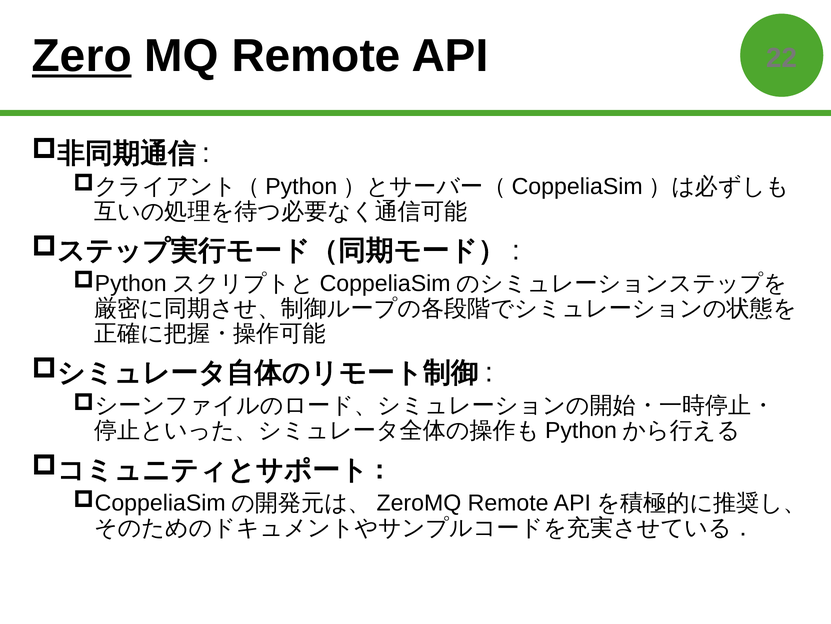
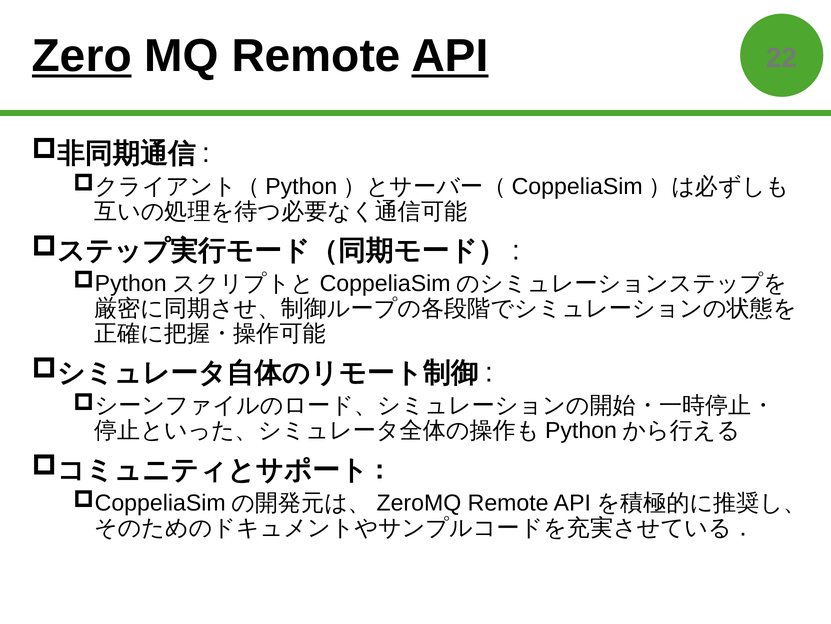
API underline: none -> present
